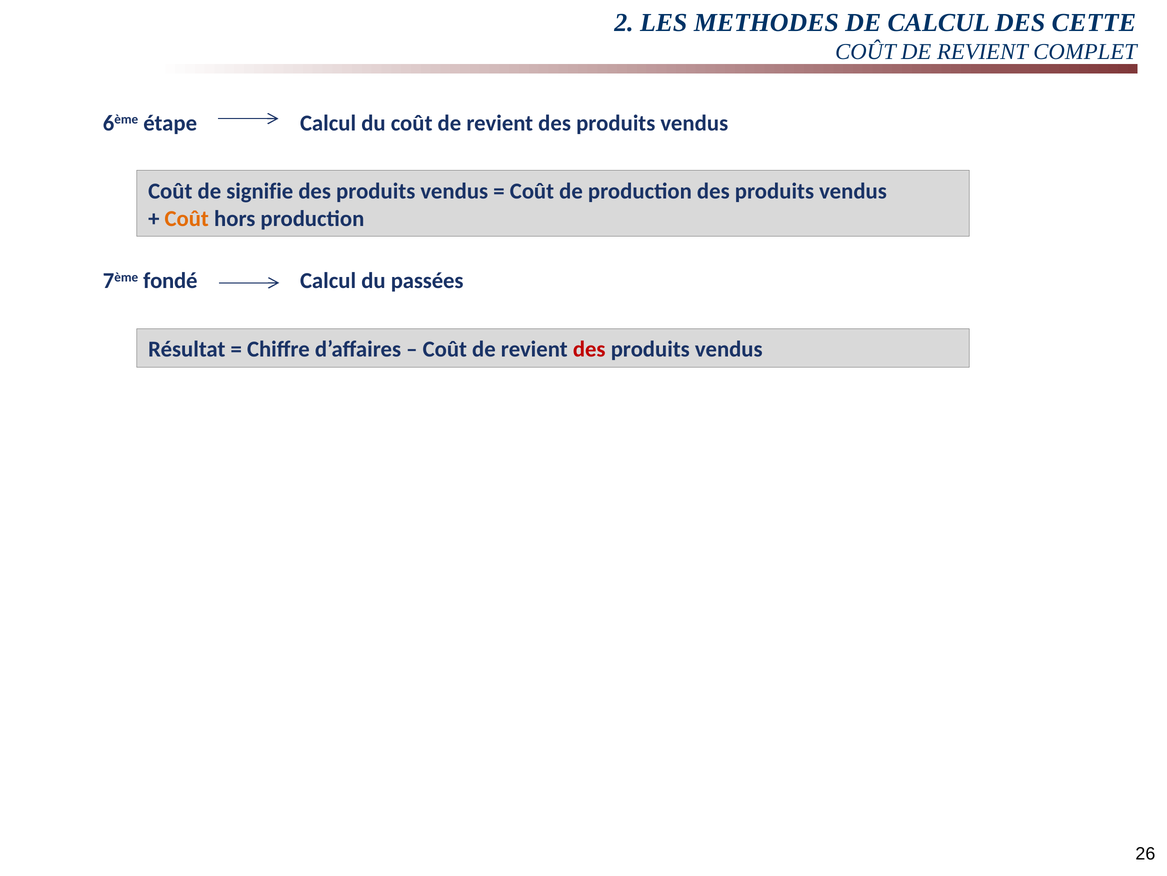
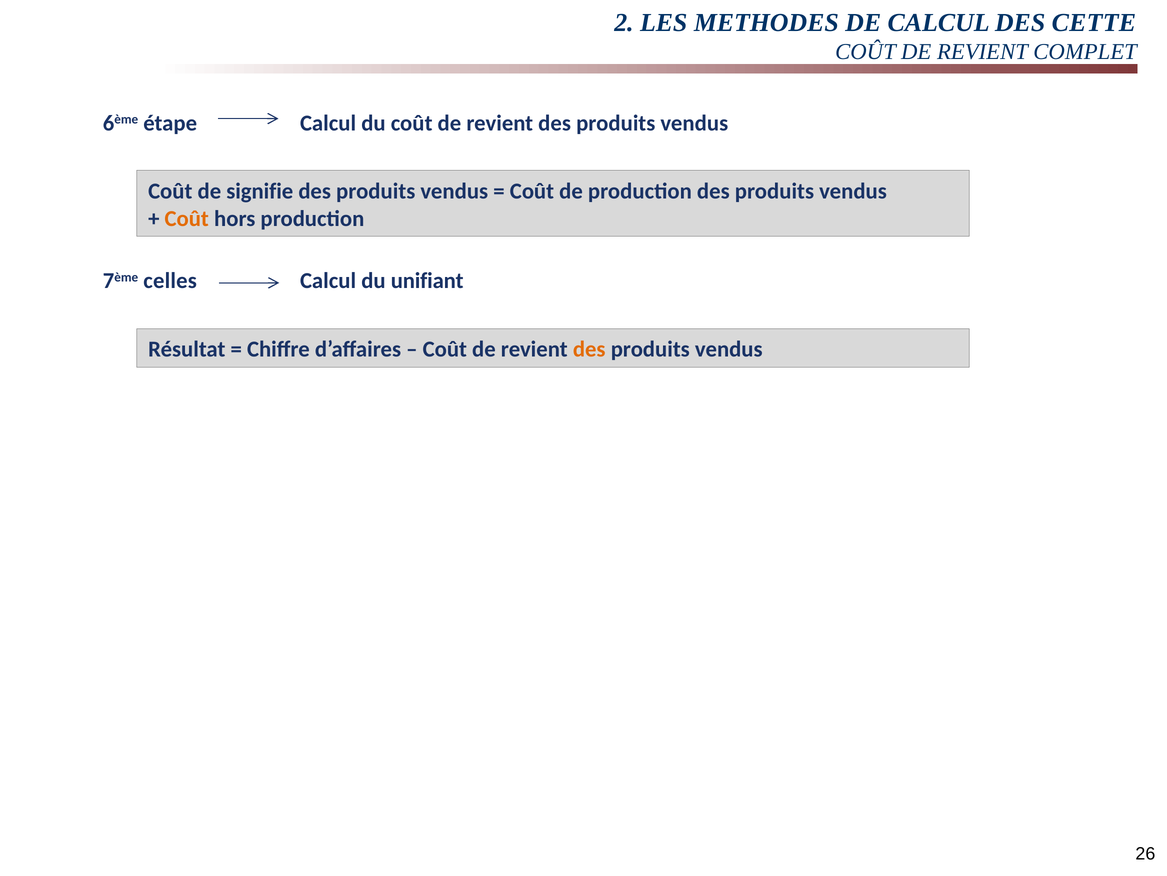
fondé: fondé -> celles
passées: passées -> unifiant
des at (589, 349) colour: red -> orange
